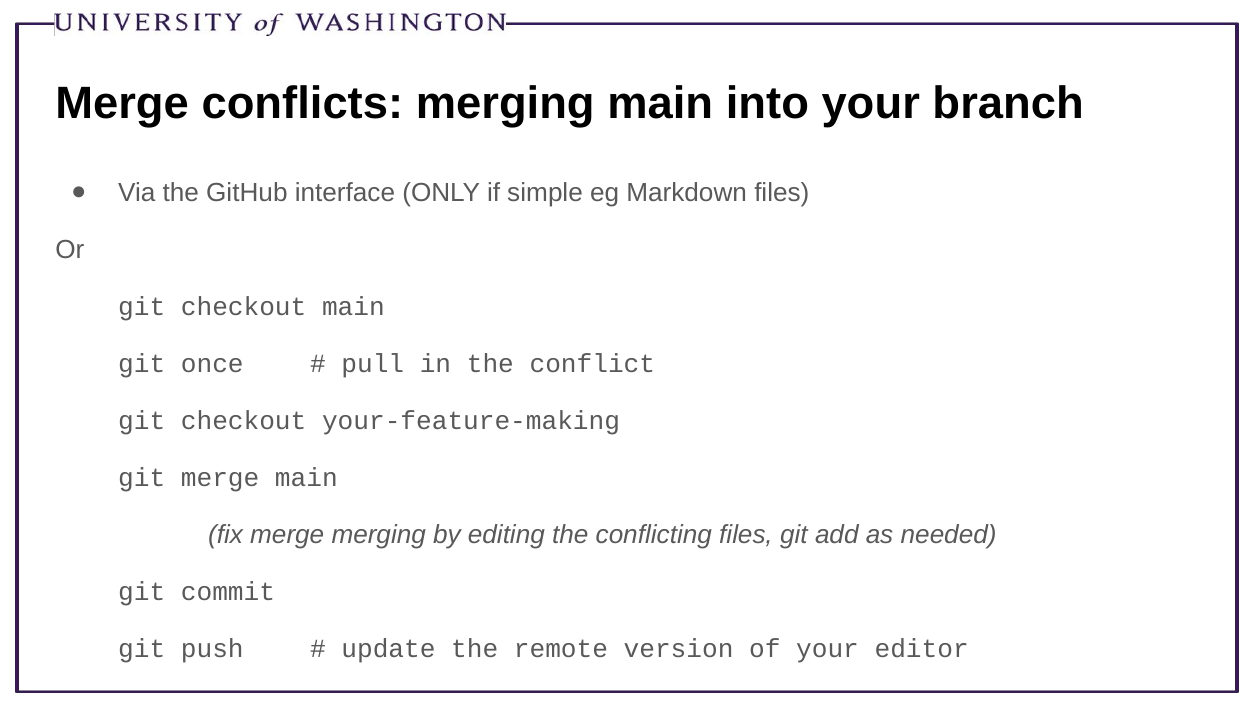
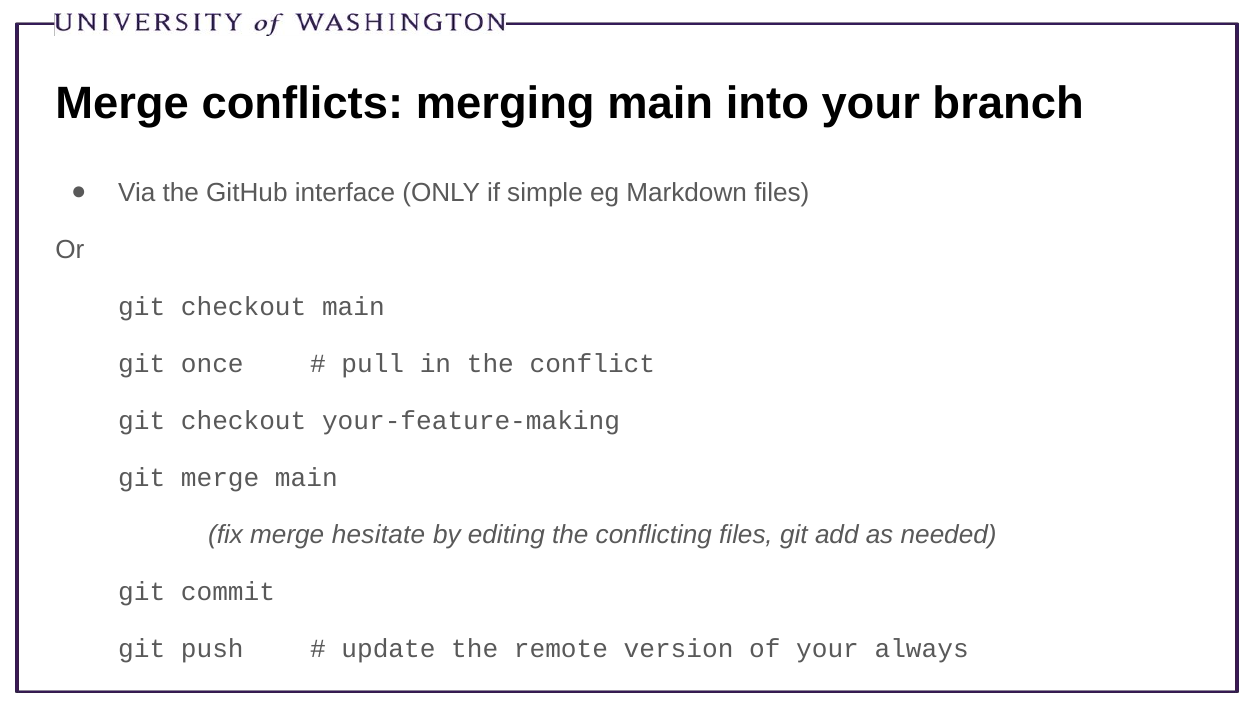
merge merging: merging -> hesitate
editor: editor -> always
